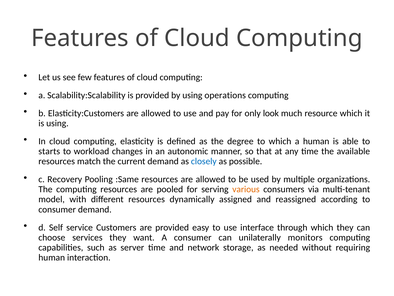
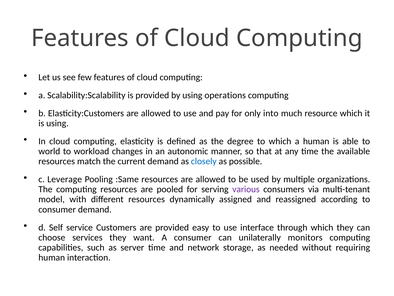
look: look -> into
starts: starts -> world
Recovery: Recovery -> Leverage
various colour: orange -> purple
